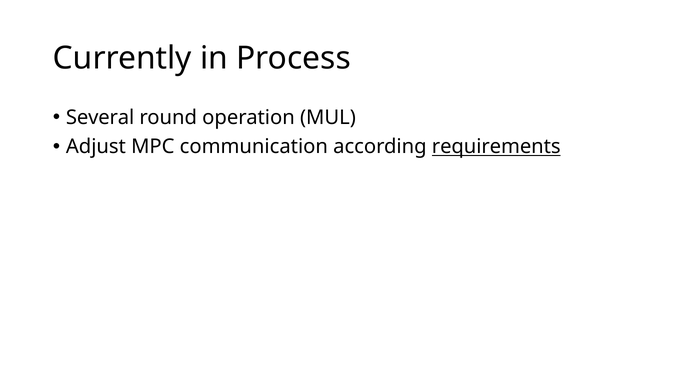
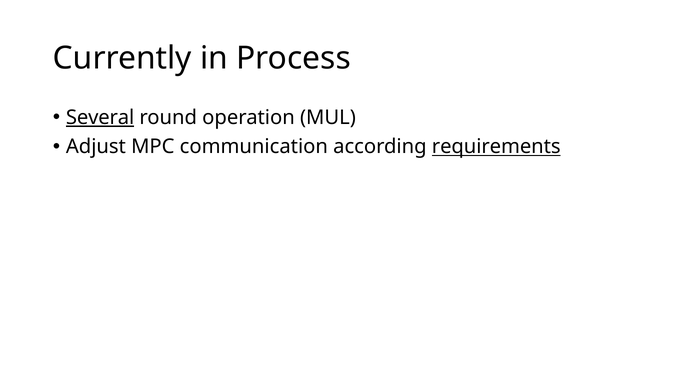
Several underline: none -> present
